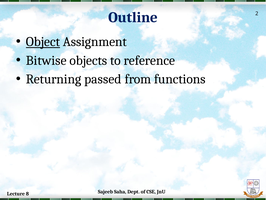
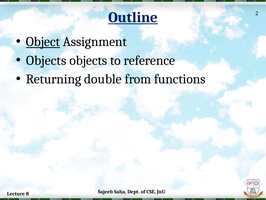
Outline underline: none -> present
Bitwise at (46, 60): Bitwise -> Objects
passed: passed -> double
